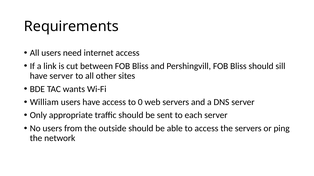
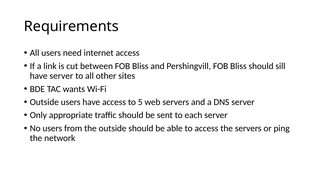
William at (44, 102): William -> Outside
0: 0 -> 5
